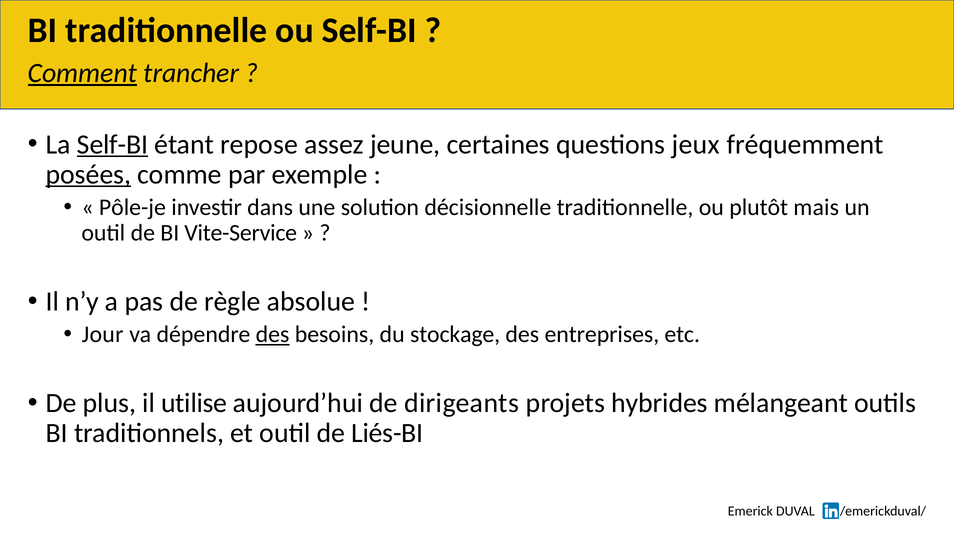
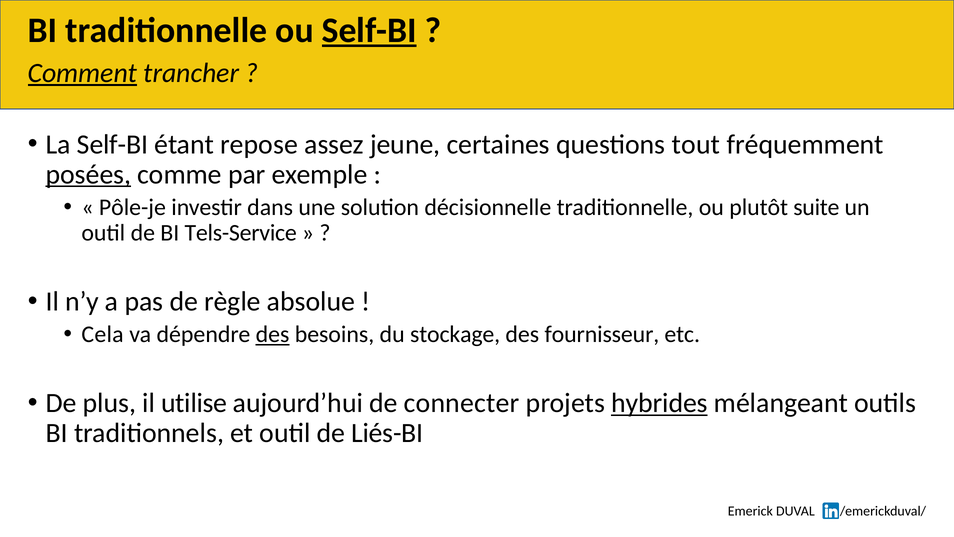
Self-BI at (369, 30) underline: none -> present
Self-BI at (113, 144) underline: present -> none
jeux: jeux -> tout
mais: mais -> suite
Vite-Service: Vite-Service -> Tels-Service
Jour: Jour -> Cela
entreprises: entreprises -> fournisseur
dirigeants: dirigeants -> connecter
hybrides underline: none -> present
